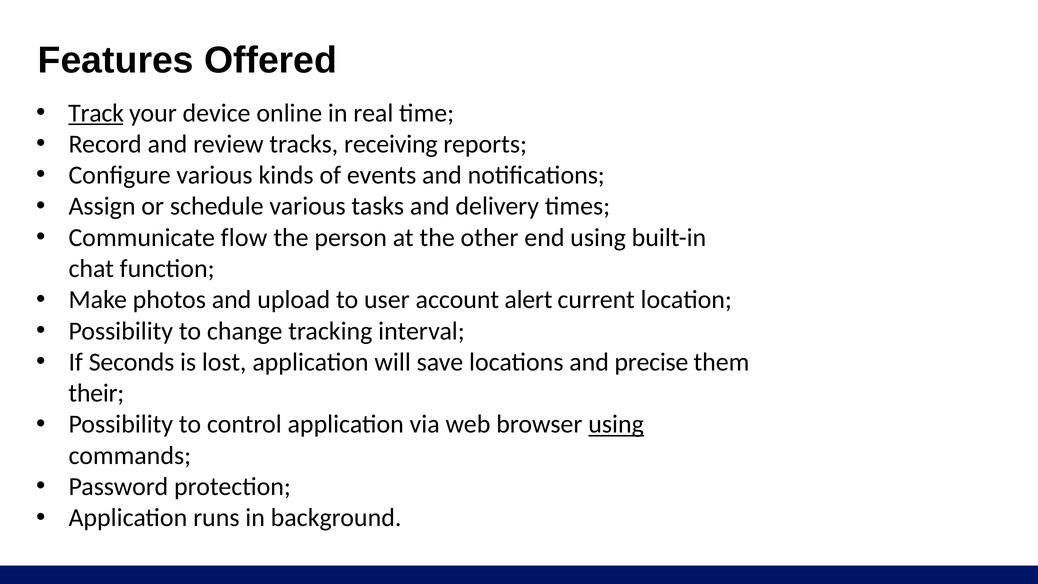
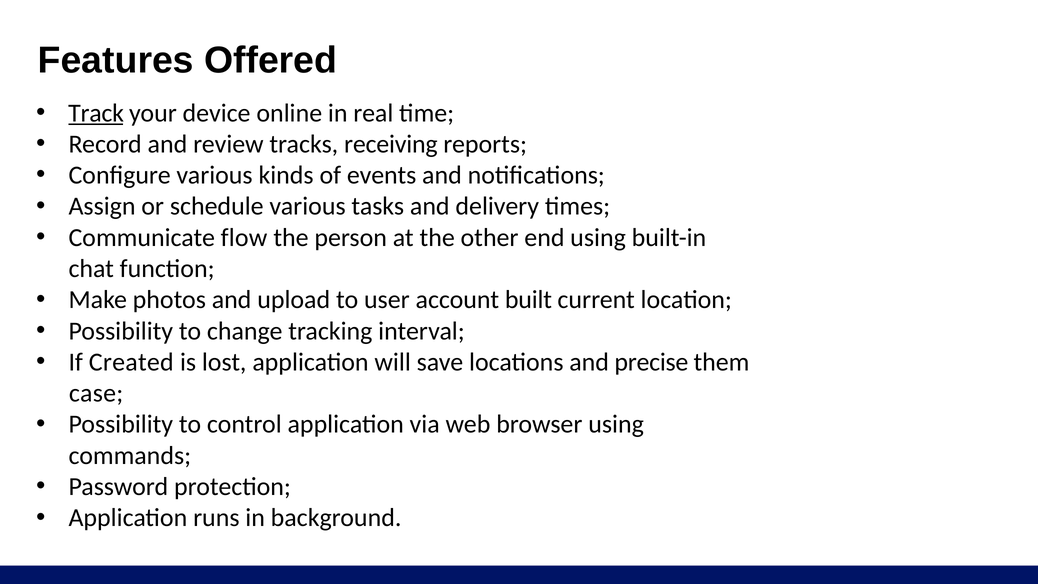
alert: alert -> built
Seconds: Seconds -> Created
their: their -> case
using at (616, 424) underline: present -> none
